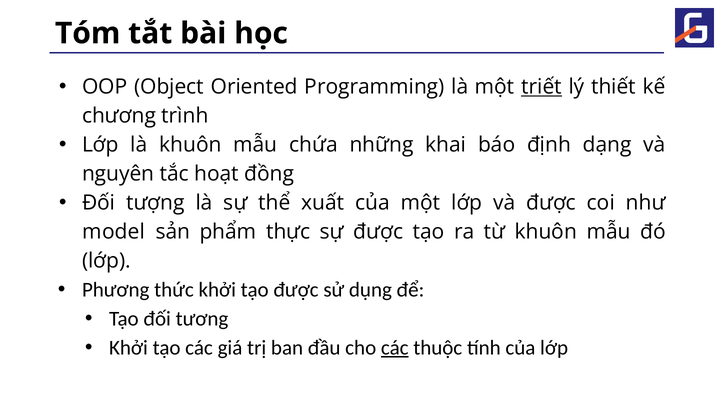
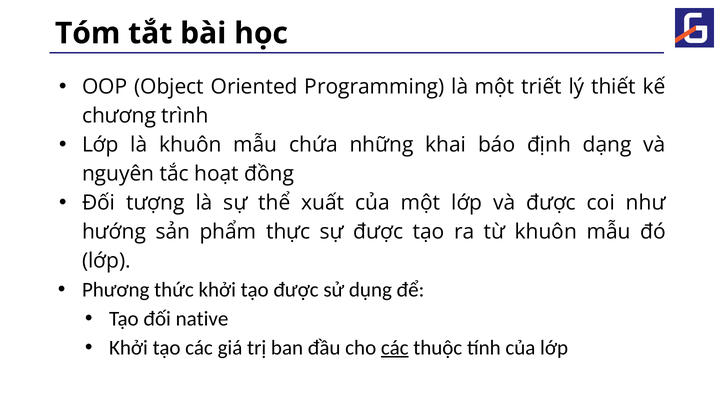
triết underline: present -> none
model: model -> hướng
tương: tương -> native
